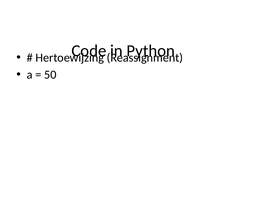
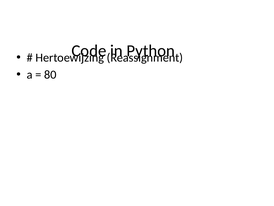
50: 50 -> 80
